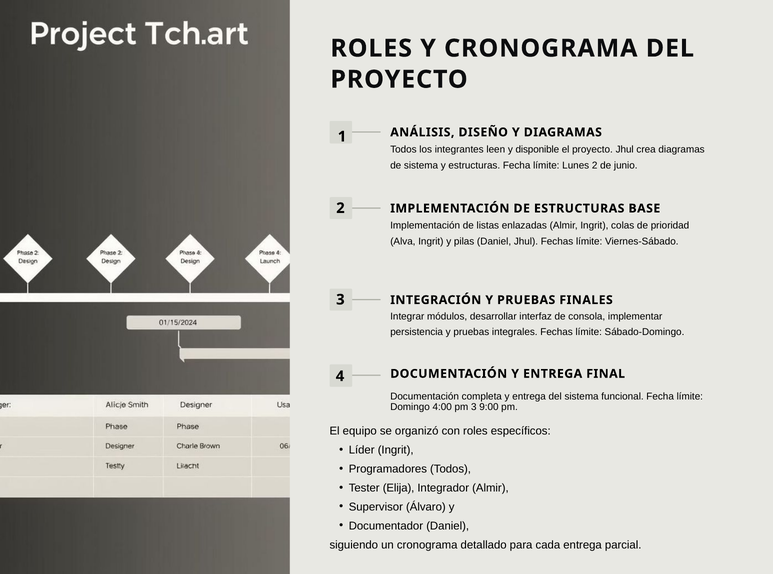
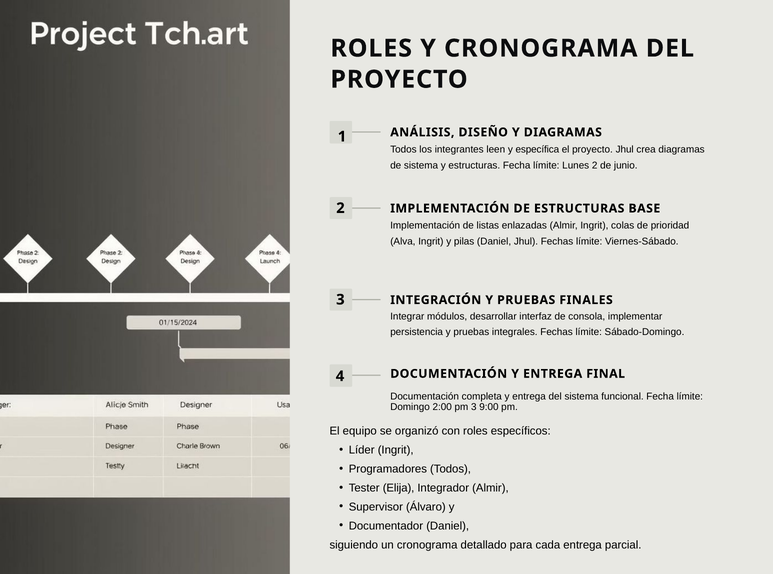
disponible: disponible -> específica
4:00: 4:00 -> 2:00
